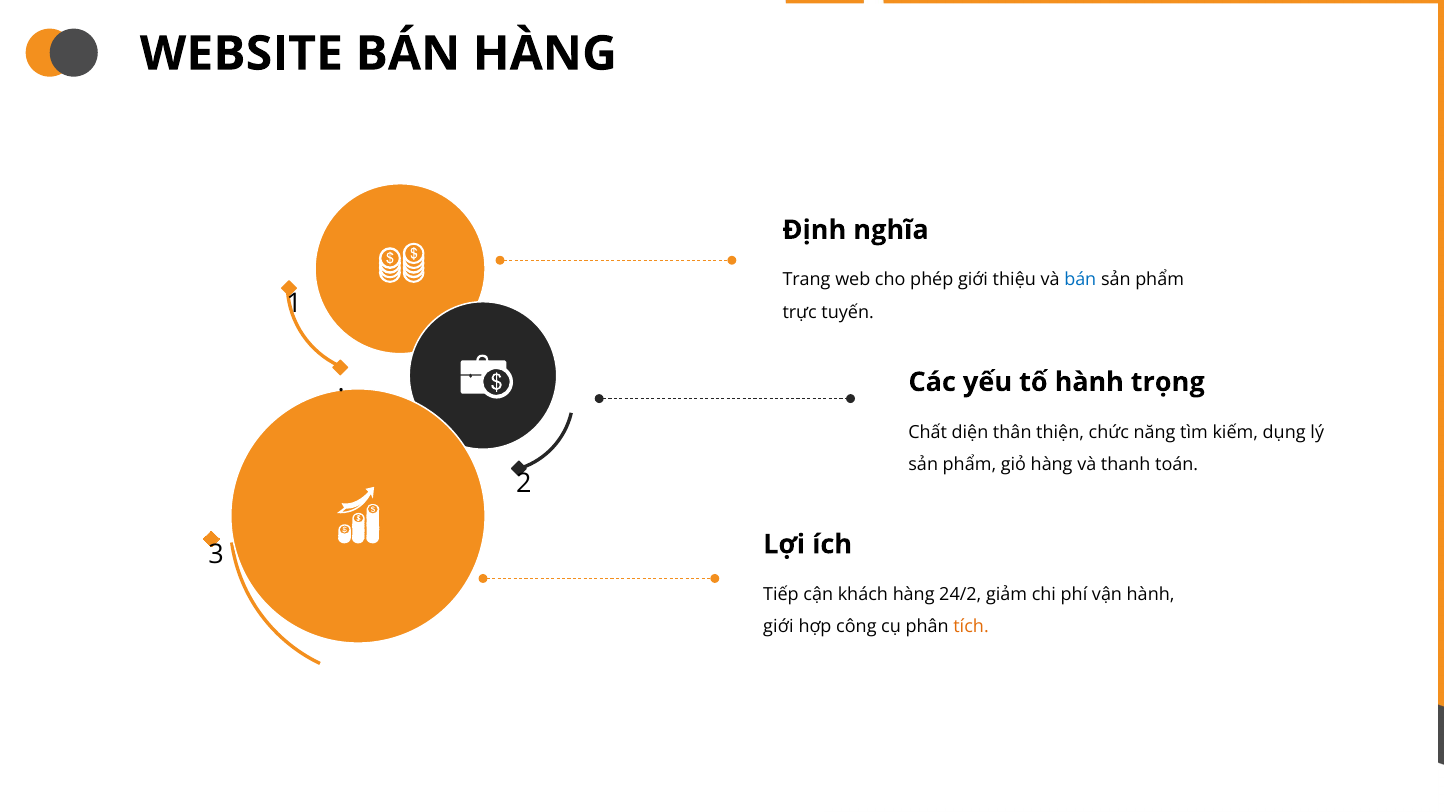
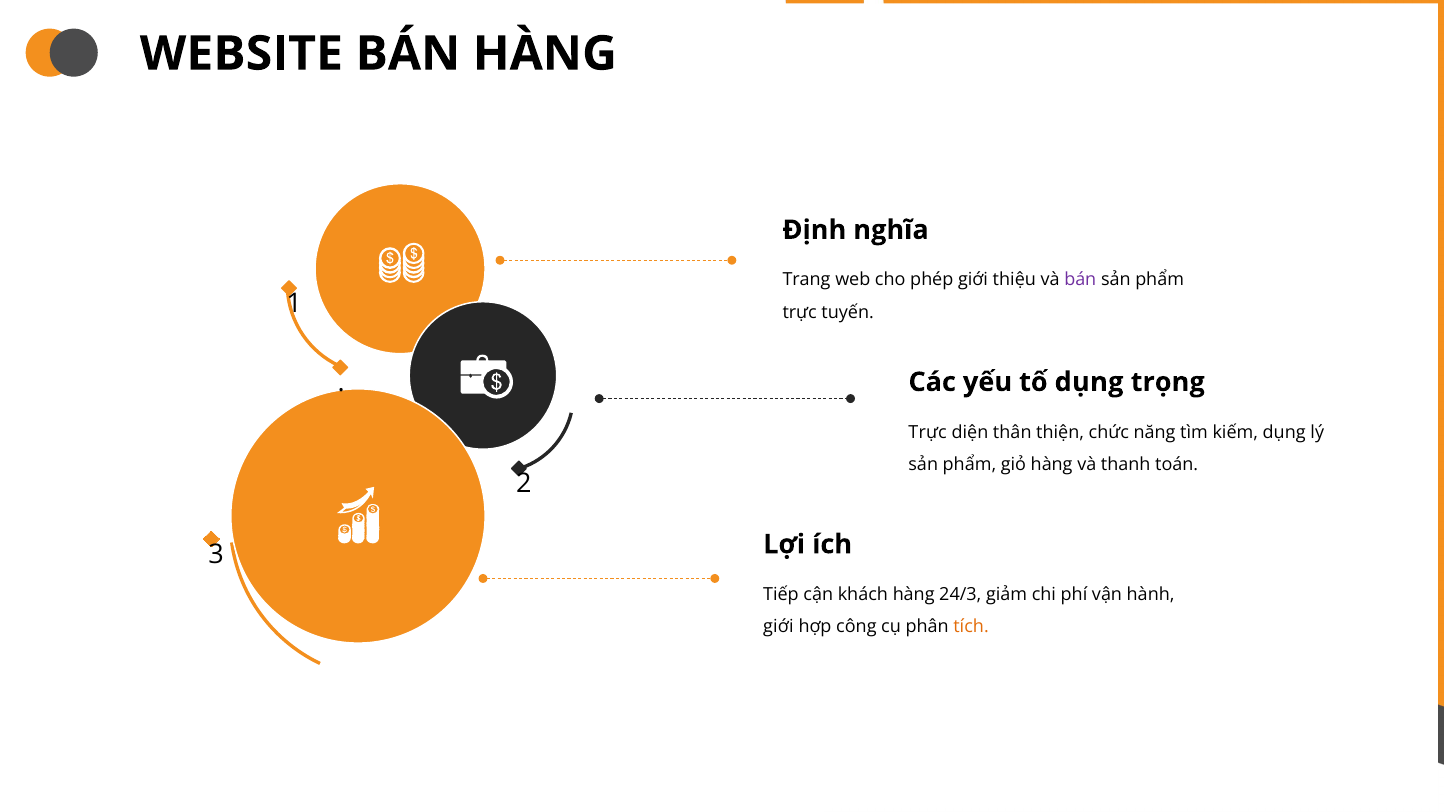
bán at (1080, 280) colour: blue -> purple
tố hành: hành -> dụng
Chất at (928, 432): Chất -> Trực
24/2: 24/2 -> 24/3
